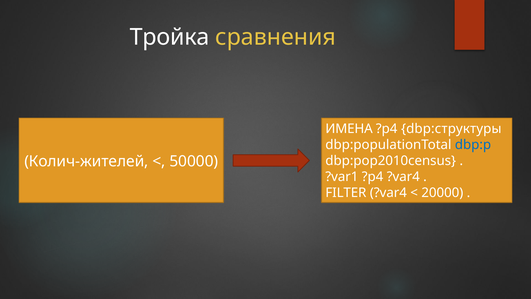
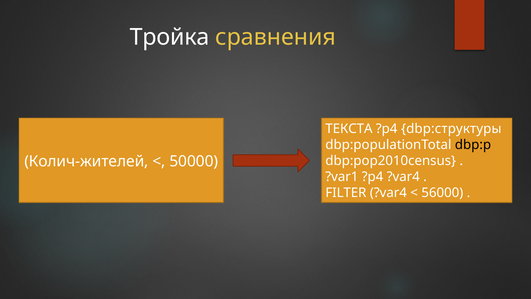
ИМЕНА: ИМЕНА -> ТЕКСТА
dbp:p colour: blue -> black
20000: 20000 -> 56000
